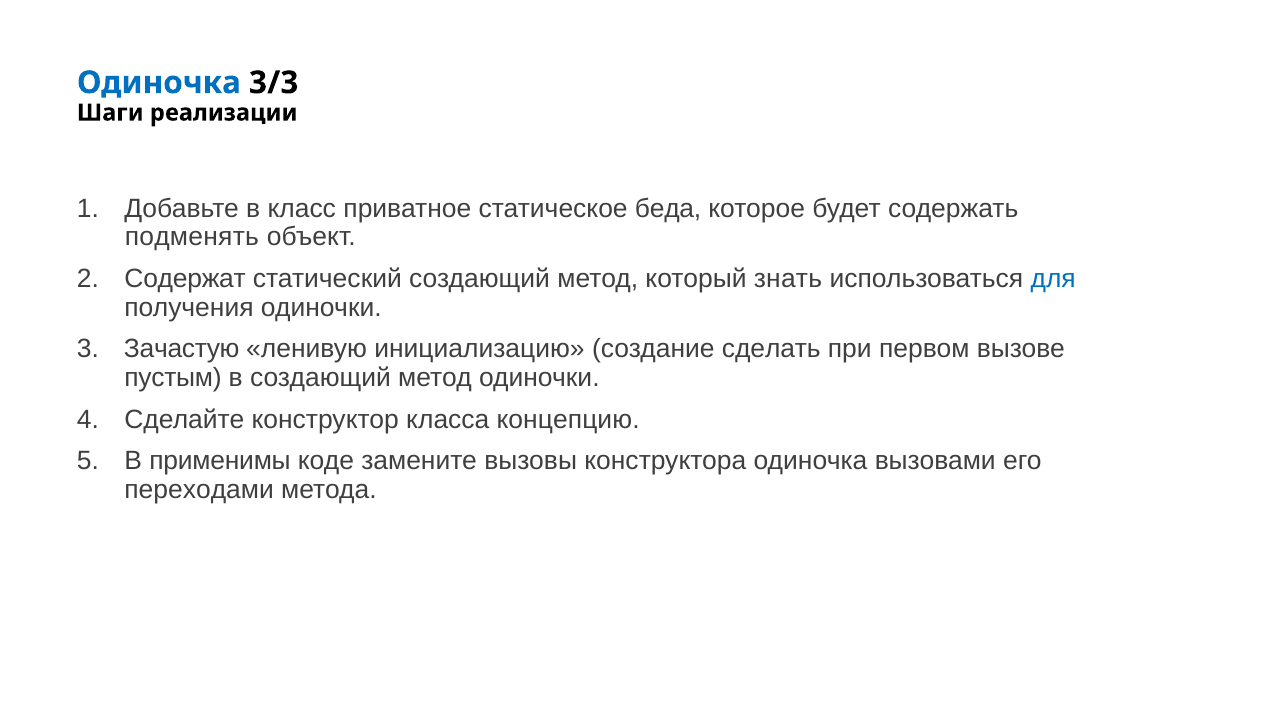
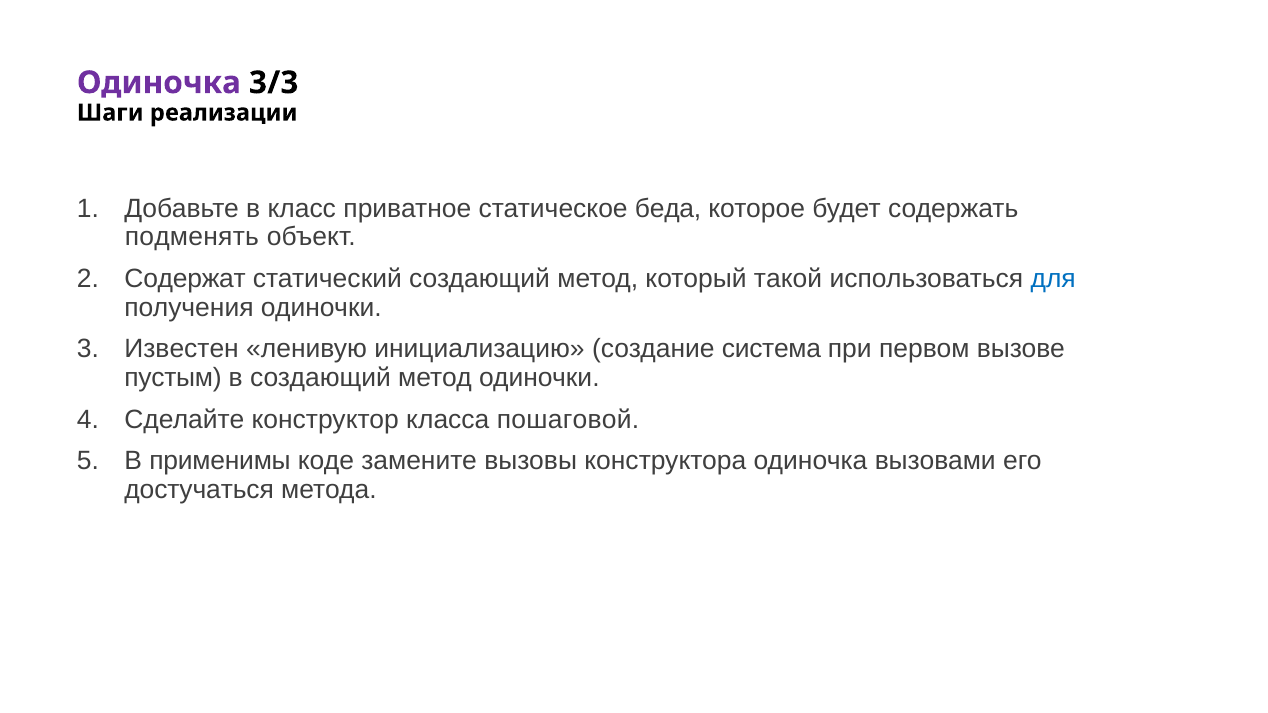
Одиночка at (159, 83) colour: blue -> purple
знать: знать -> такой
Зачастую: Зачастую -> Известен
сделать: сделать -> система
концепцию: концепцию -> пошаговой
переходами: переходами -> достучаться
